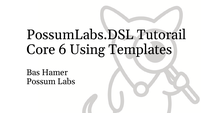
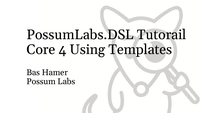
6: 6 -> 4
